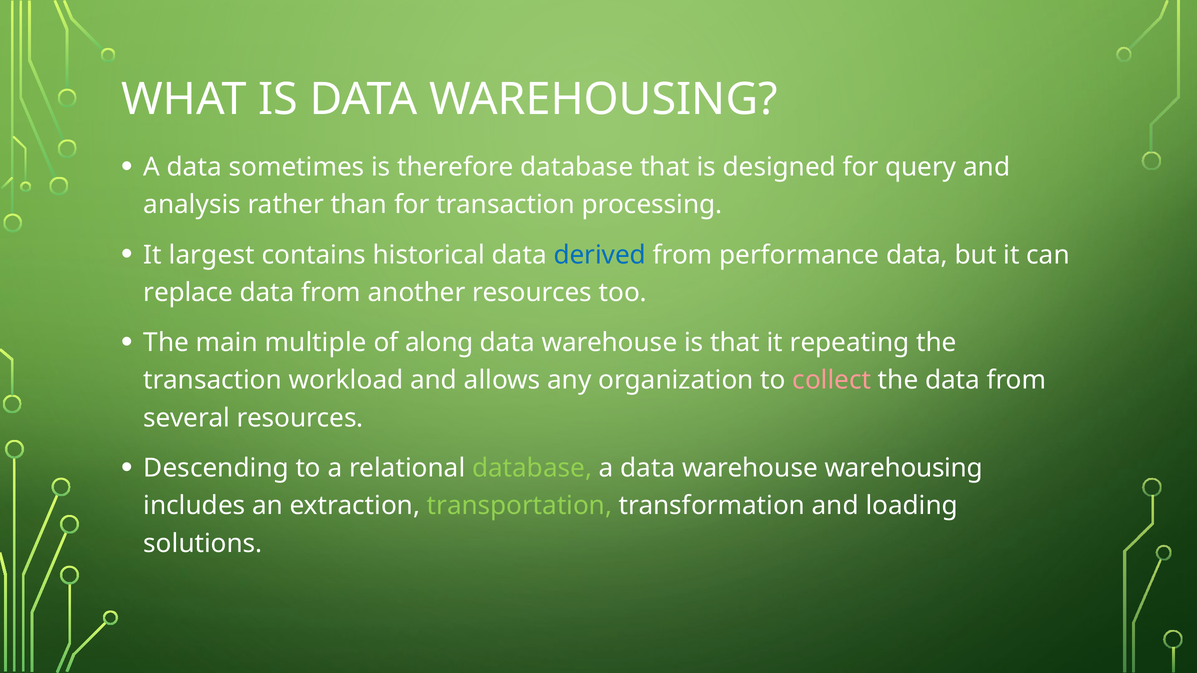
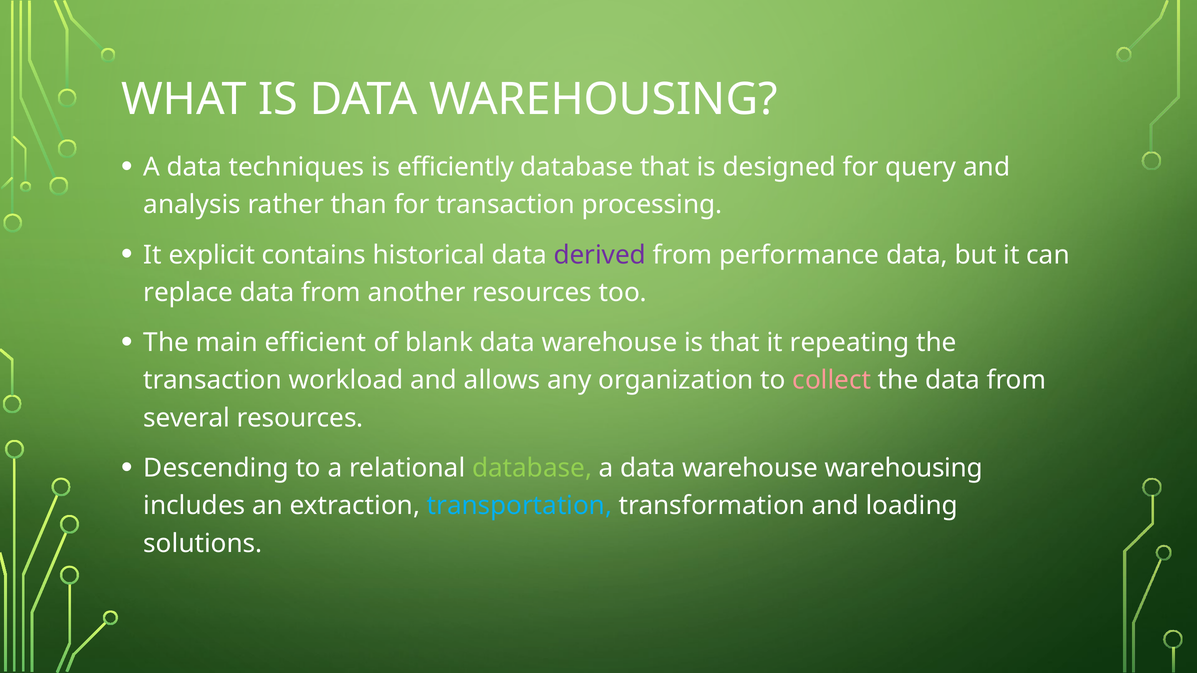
sometimes: sometimes -> techniques
therefore: therefore -> efficiently
largest: largest -> explicit
derived colour: blue -> purple
multiple: multiple -> efficient
along: along -> blank
transportation colour: light green -> light blue
